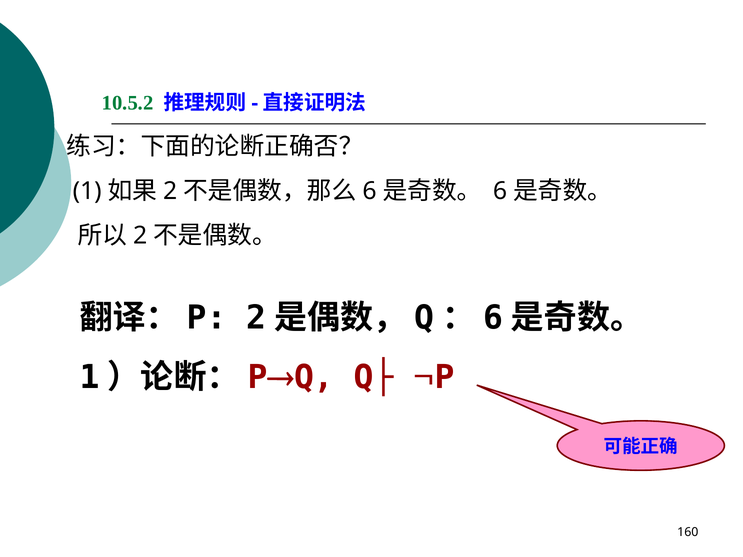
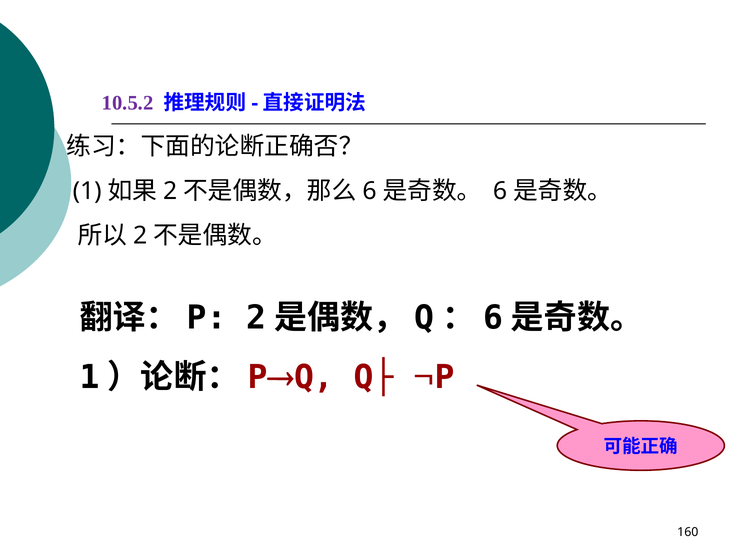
10.5.2 colour: green -> purple
